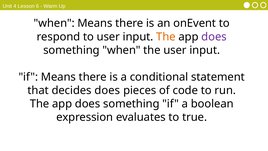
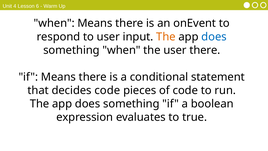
does at (214, 37) colour: purple -> blue
the user input: input -> there
decides does: does -> code
